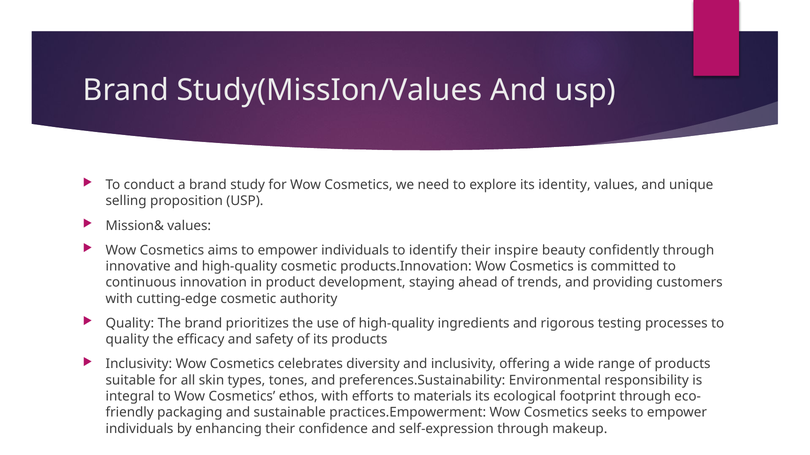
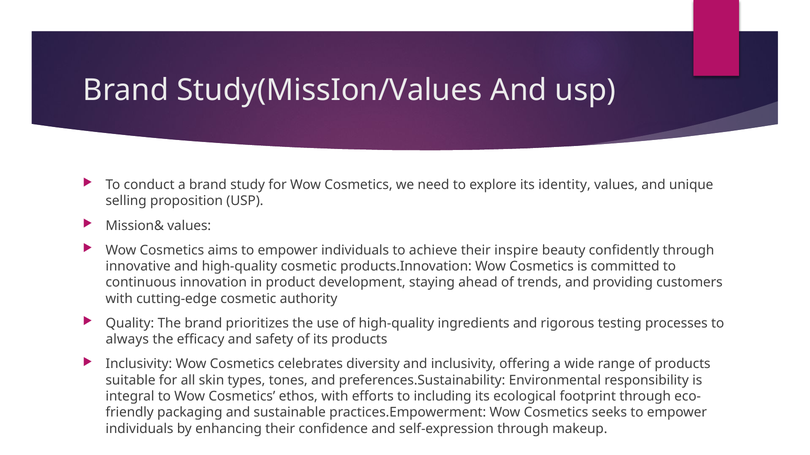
identify: identify -> achieve
quality at (127, 340): quality -> always
materials: materials -> including
